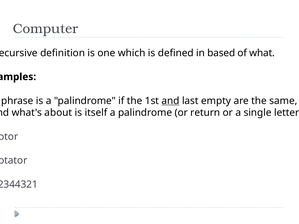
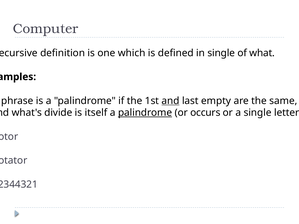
in based: based -> single
about: about -> divide
palindrome at (145, 113) underline: none -> present
return: return -> occurs
